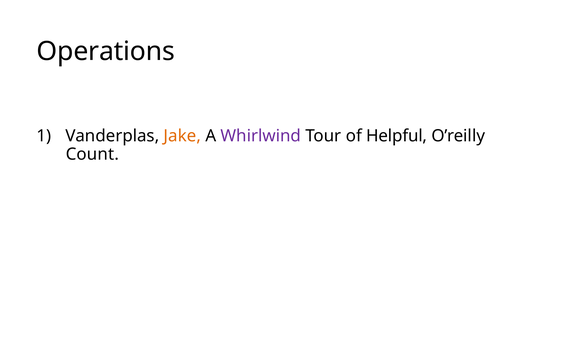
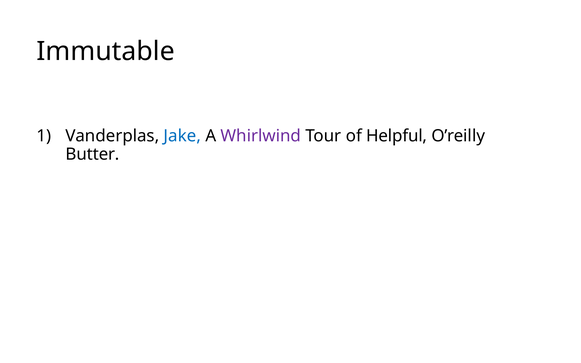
Operations: Operations -> Immutable
Jake colour: orange -> blue
Count: Count -> Butter
